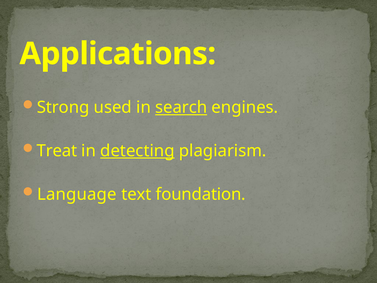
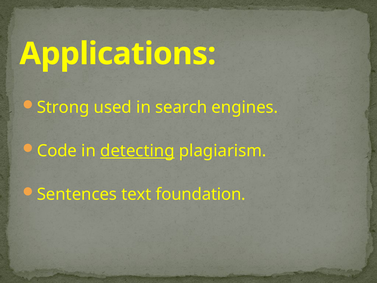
search underline: present -> none
Treat: Treat -> Code
Language: Language -> Sentences
